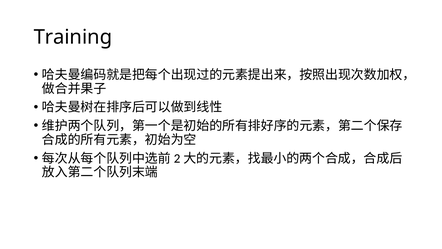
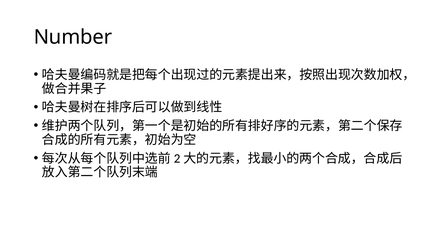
Training: Training -> Number
